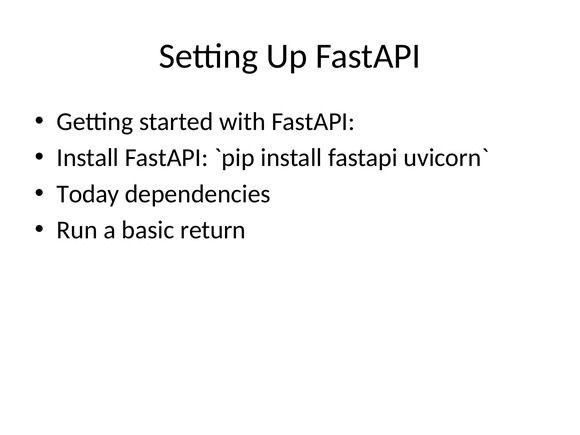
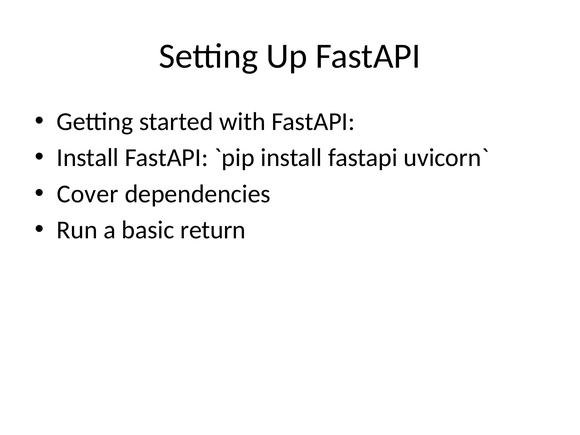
Today: Today -> Cover
